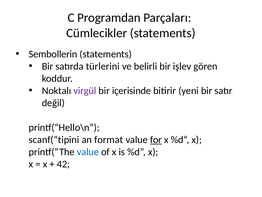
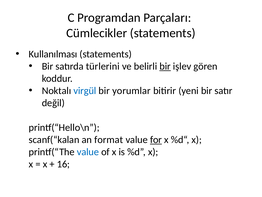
Sembollerin: Sembollerin -> Kullanılması
bir at (165, 66) underline: none -> present
virgül colour: purple -> blue
içerisinde: içerisinde -> yorumlar
scanf(“tipini: scanf(“tipini -> scanf(“kalan
42: 42 -> 16
